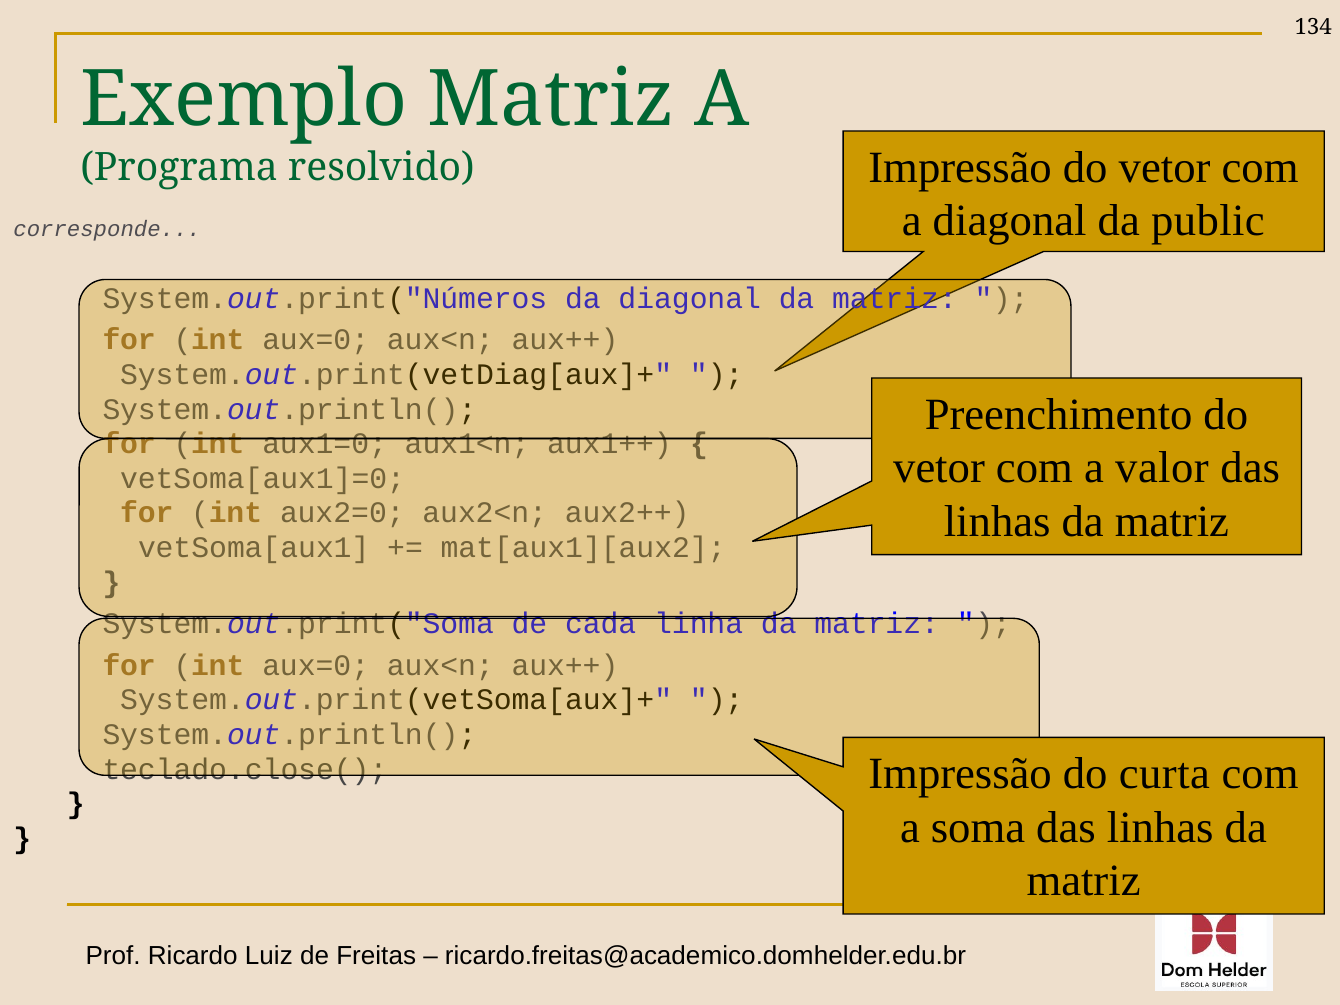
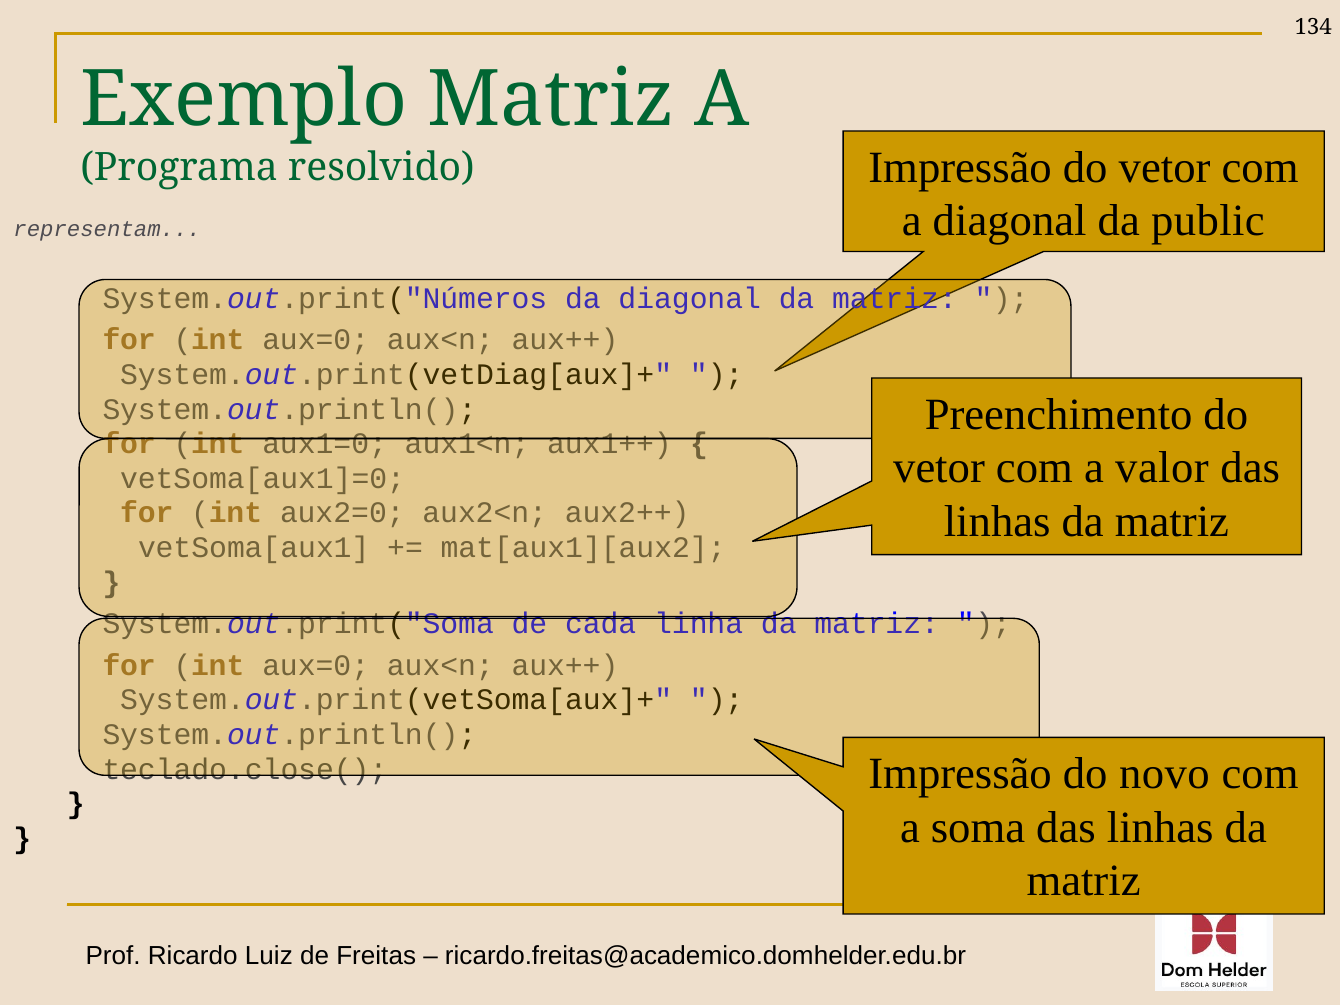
corresponde: corresponde -> representam
curta: curta -> novo
